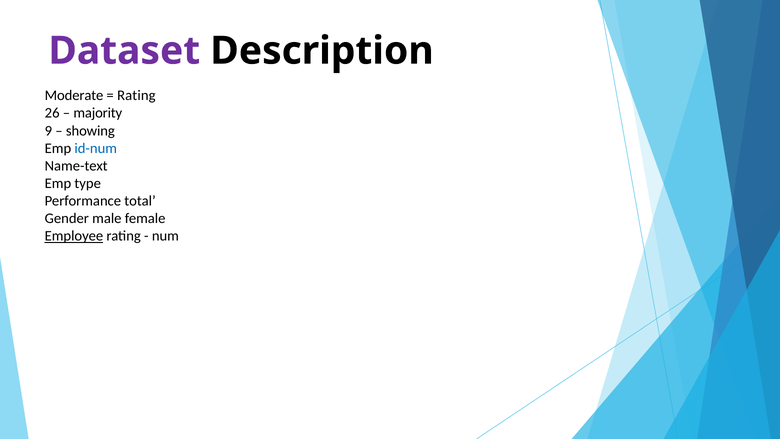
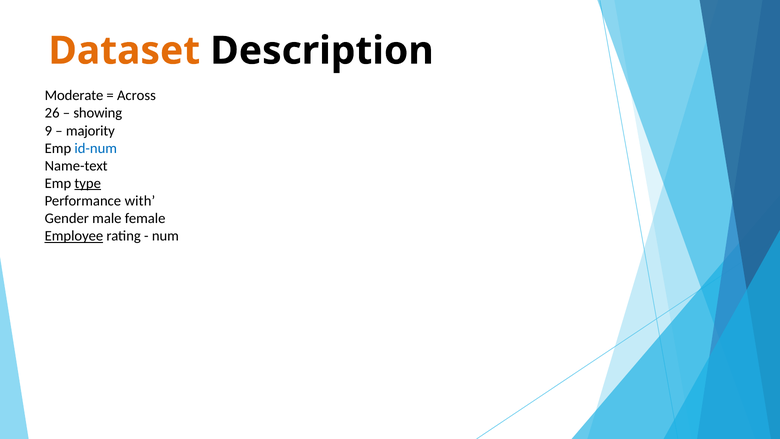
Dataset colour: purple -> orange
Rating at (136, 96): Rating -> Across
majority: majority -> showing
showing: showing -> majority
type underline: none -> present
total: total -> with
